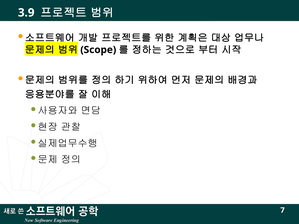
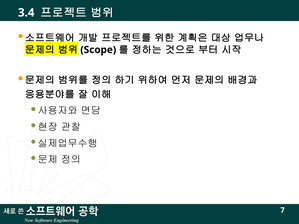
3.9: 3.9 -> 3.4
